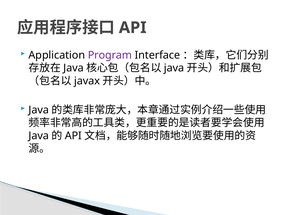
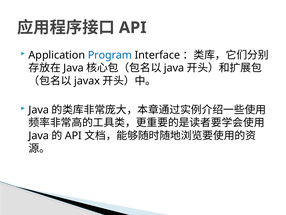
Program colour: purple -> blue
